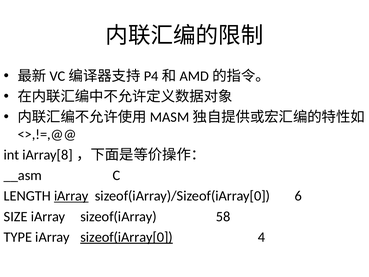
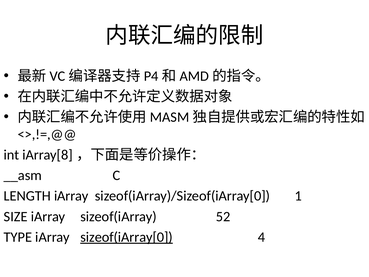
iArray at (71, 196) underline: present -> none
6: 6 -> 1
58: 58 -> 52
